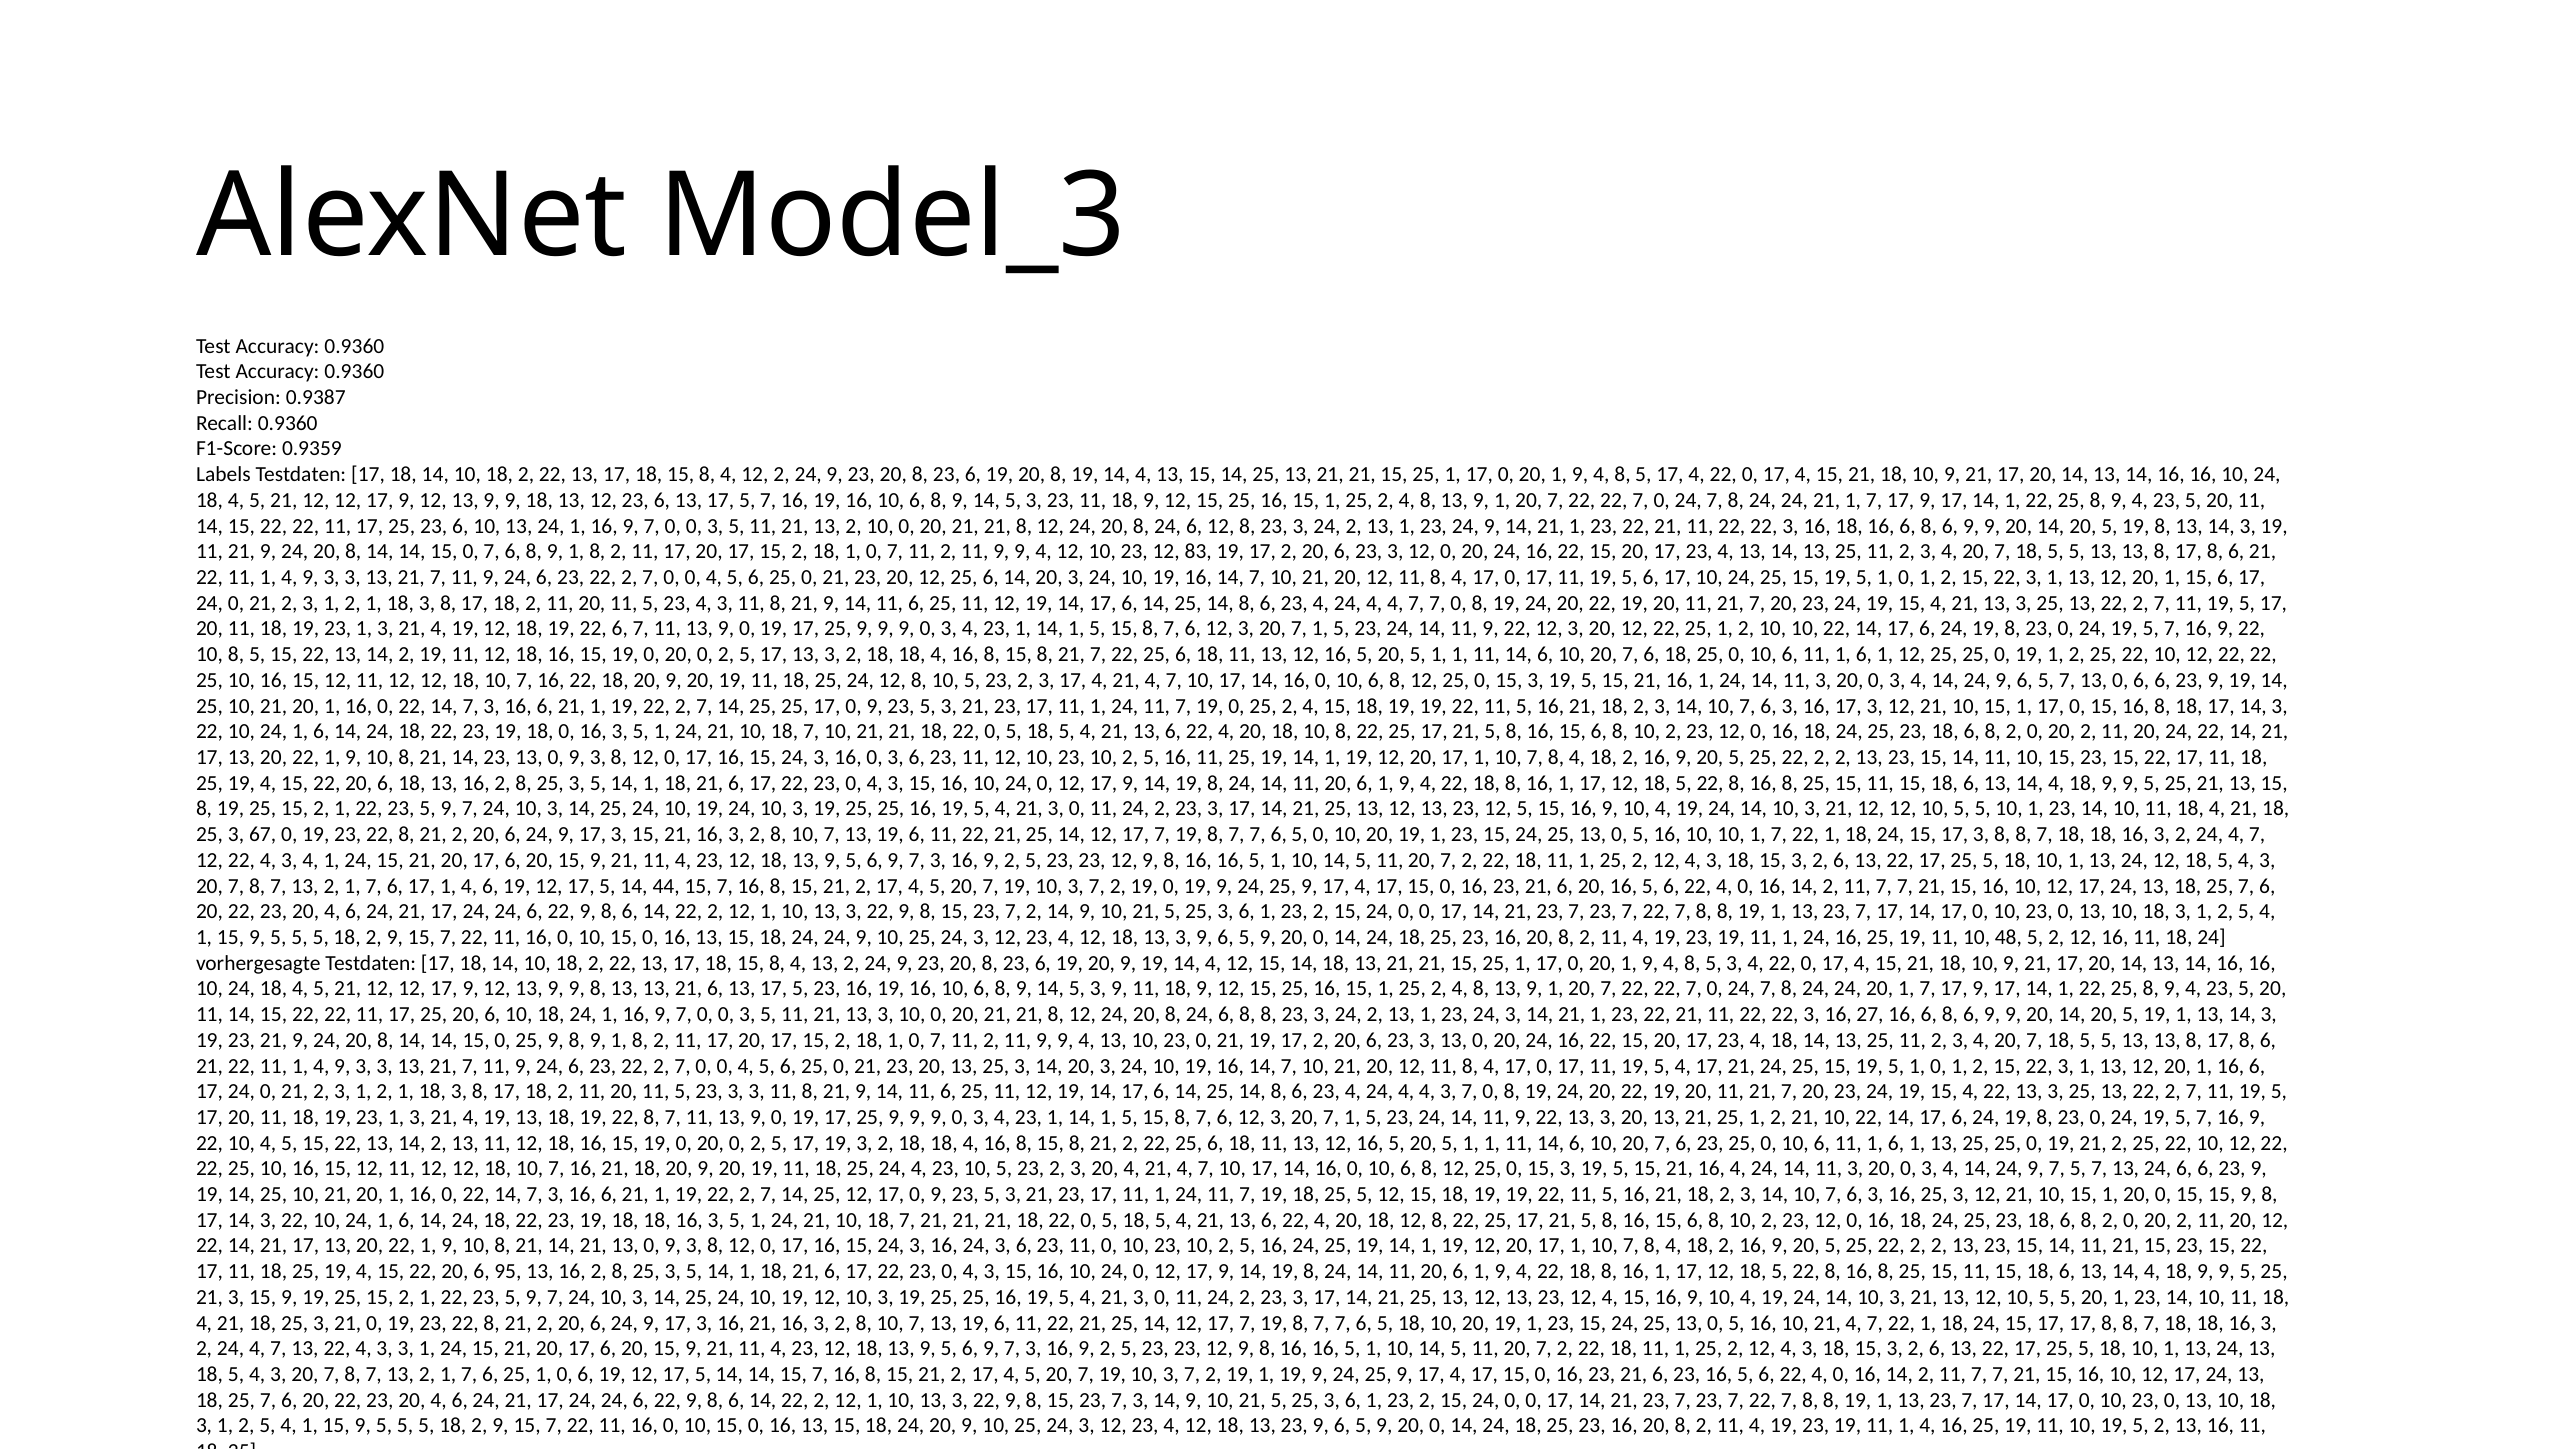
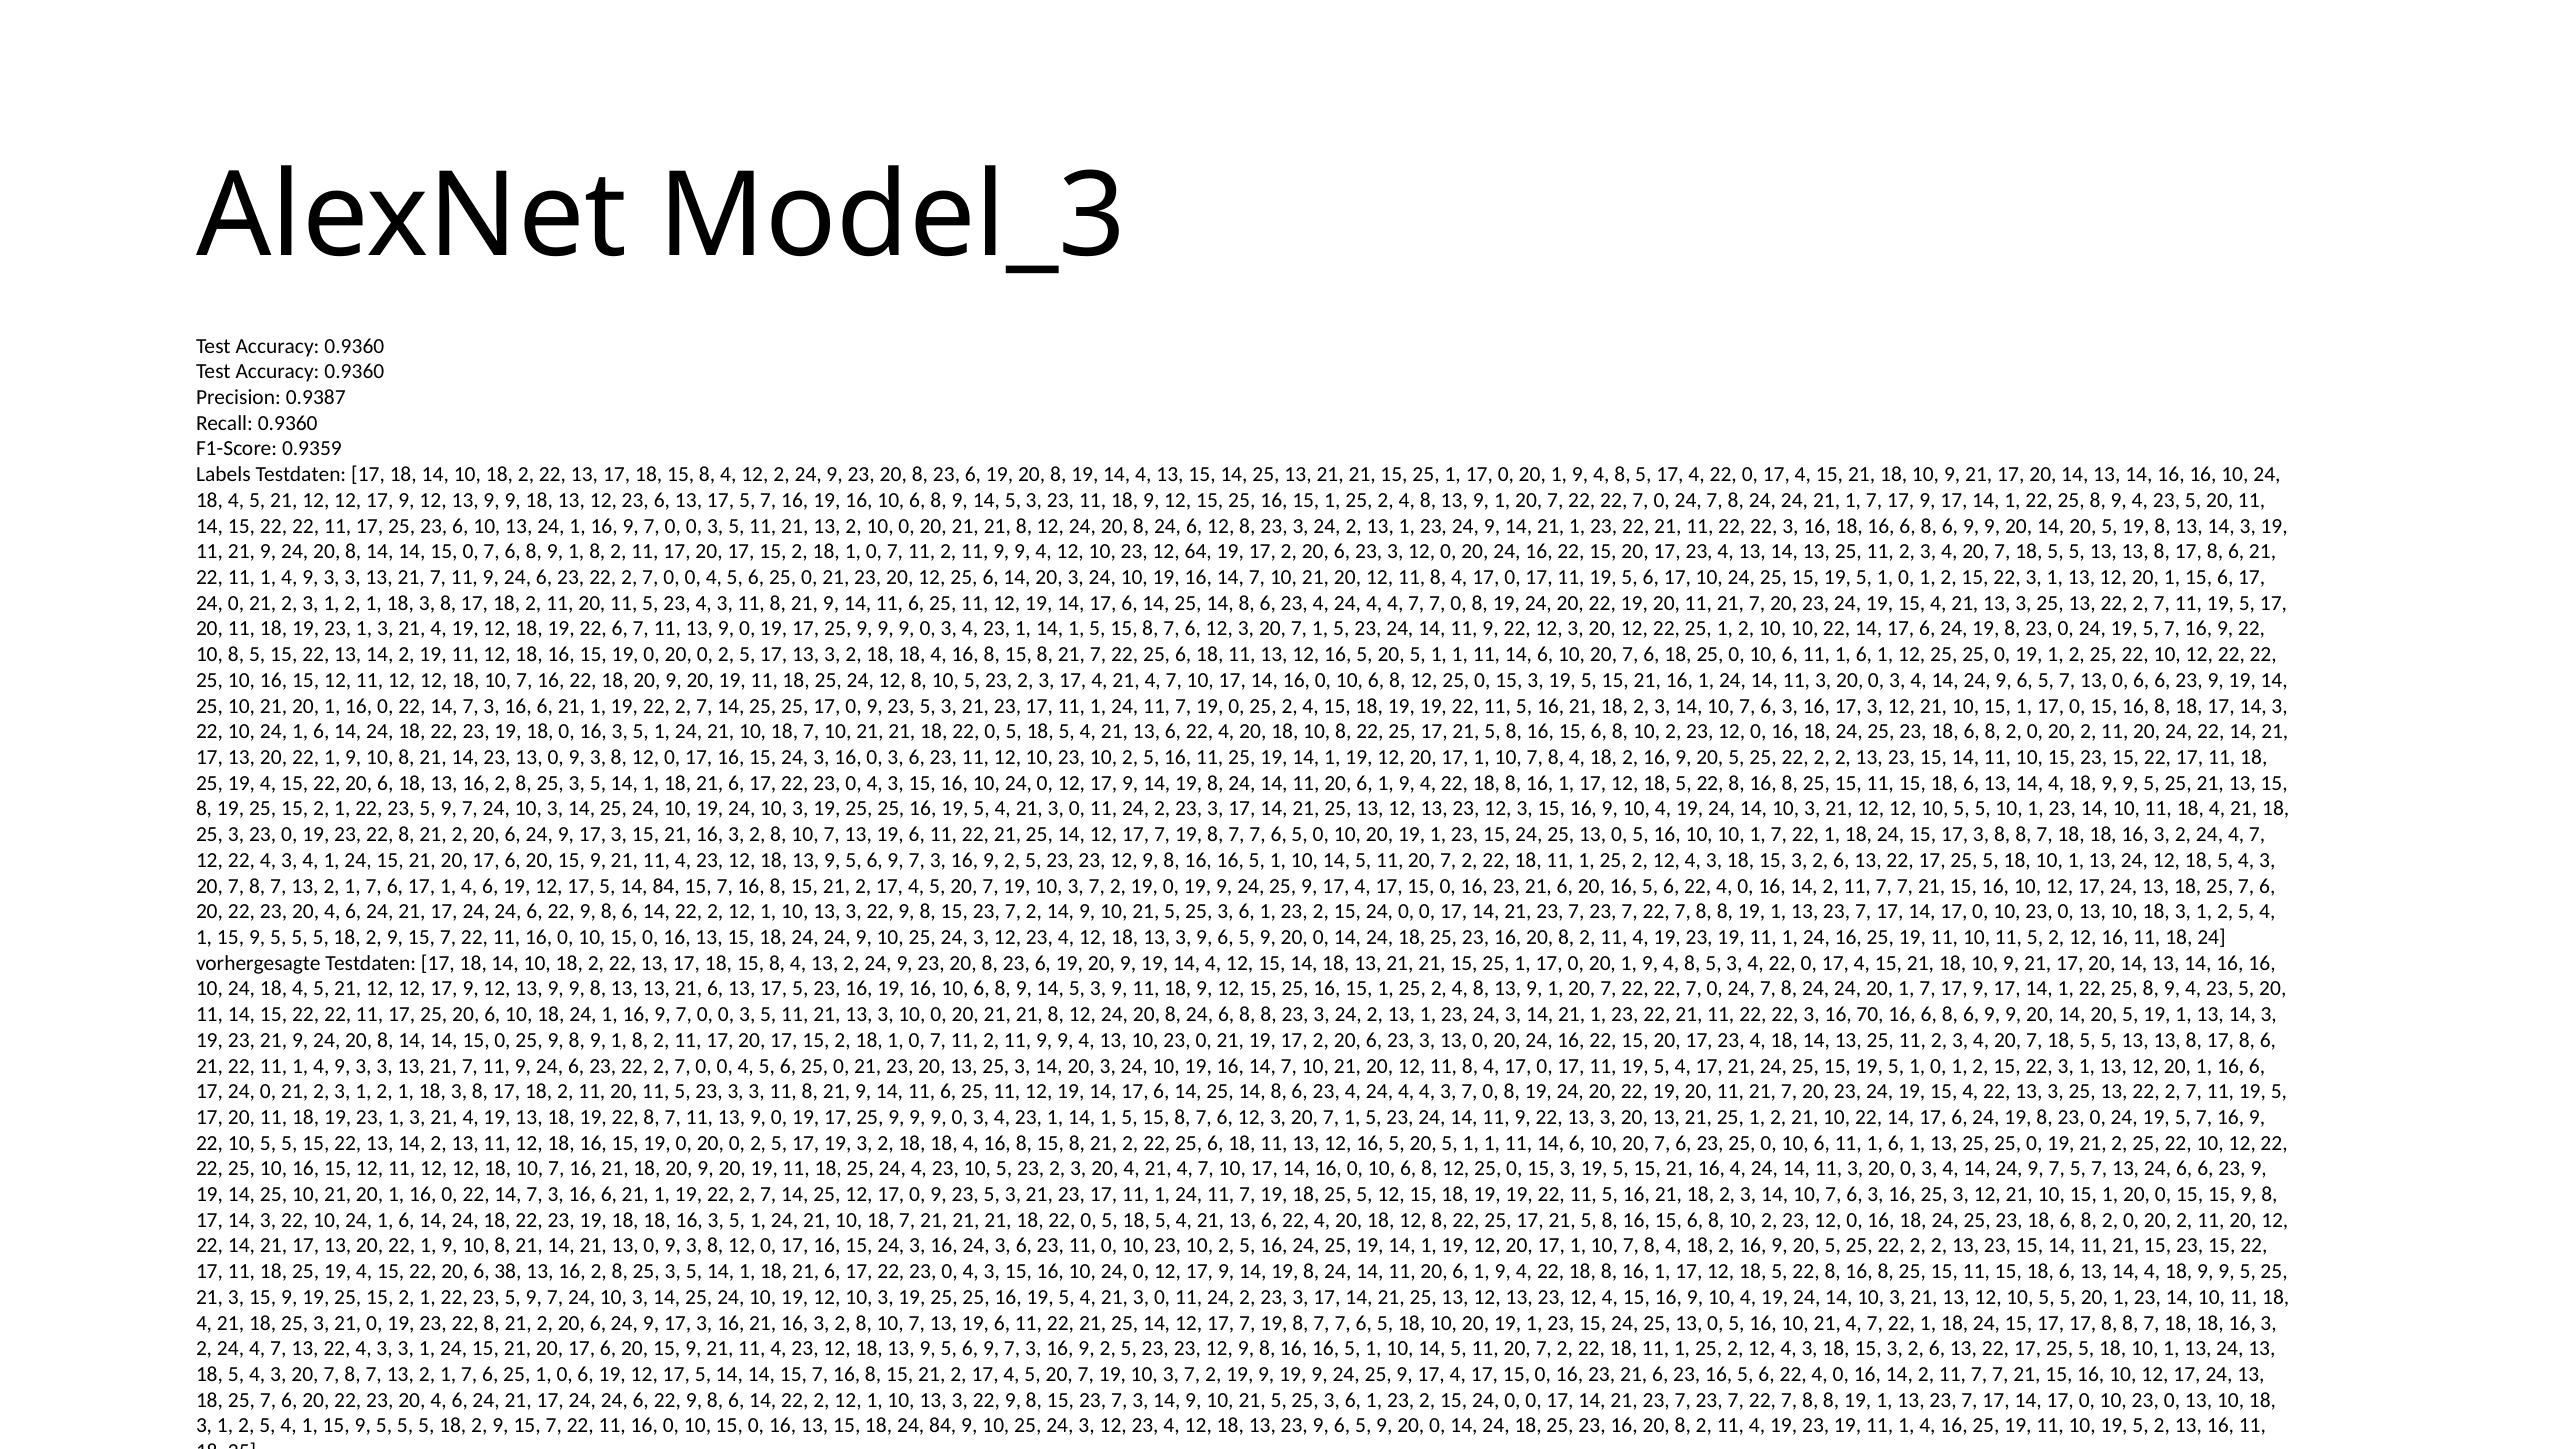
83: 83 -> 64
23 12 5: 5 -> 3
25 3 67: 67 -> 23
14 44: 44 -> 84
11 10 48: 48 -> 11
27: 27 -> 70
22 10 4: 4 -> 5
95: 95 -> 38
2 19 1: 1 -> 9
18 24 20: 20 -> 84
